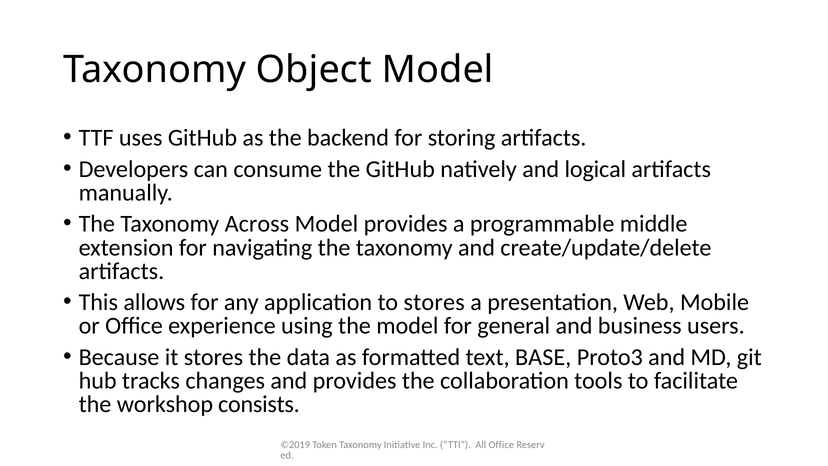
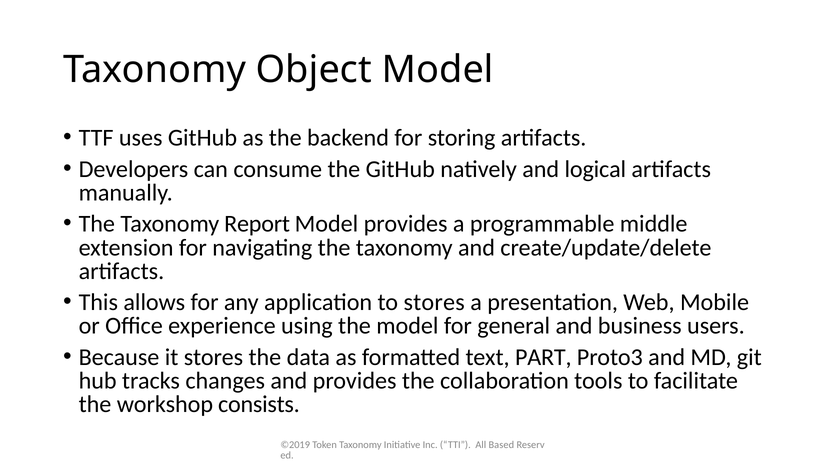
Across: Across -> Report
BASE: BASE -> PART
All Office: Office -> Based
